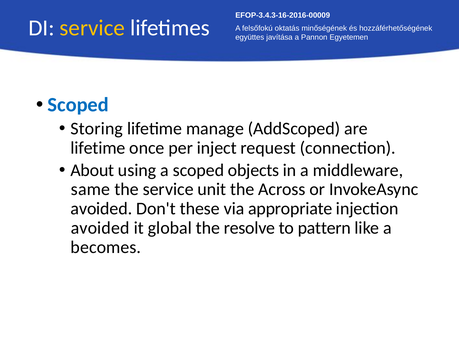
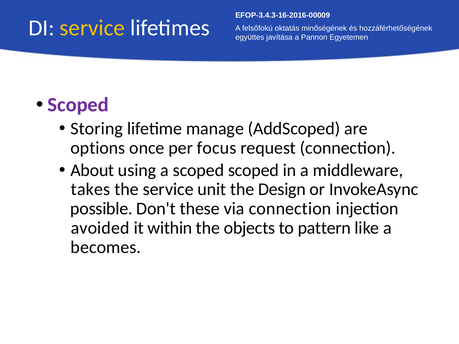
Scoped at (78, 105) colour: blue -> purple
lifetime at (98, 148): lifetime -> options
inject: inject -> focus
scoped objects: objects -> scoped
same: same -> takes
Across: Across -> Design
avoided at (101, 209): avoided -> possible
via appropriate: appropriate -> connection
global: global -> within
resolve: resolve -> objects
